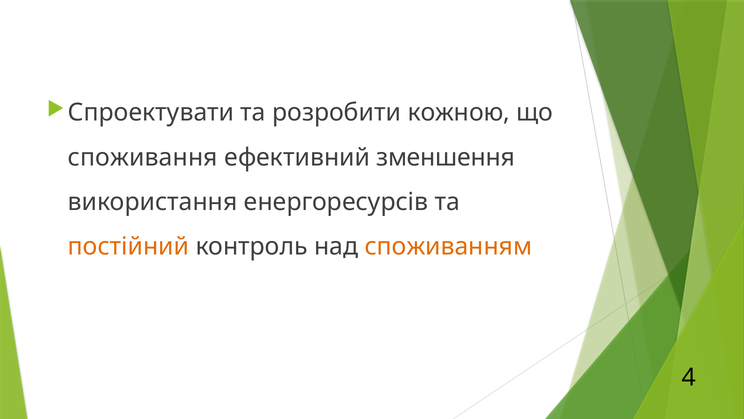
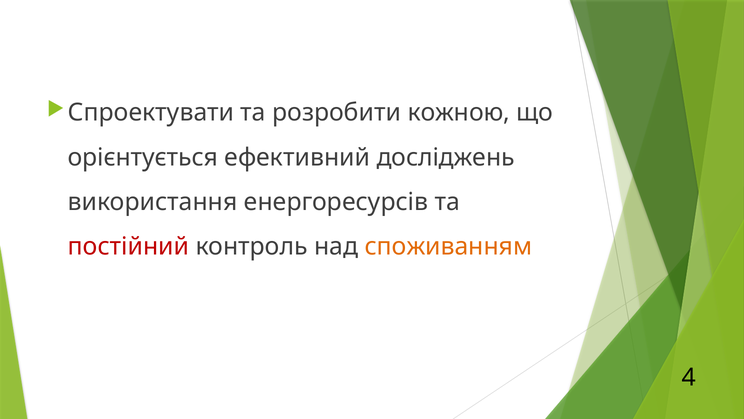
споживання: споживання -> орієнтується
зменшення: зменшення -> досліджень
постійний colour: orange -> red
